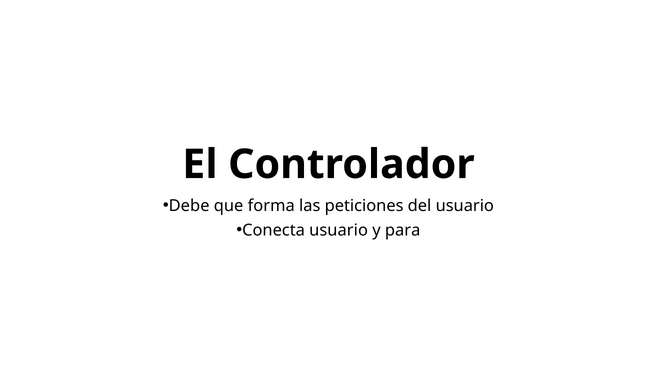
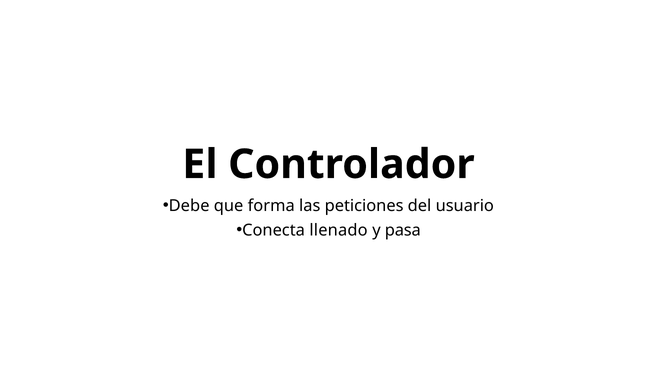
Conecta usuario: usuario -> llenado
para: para -> pasa
